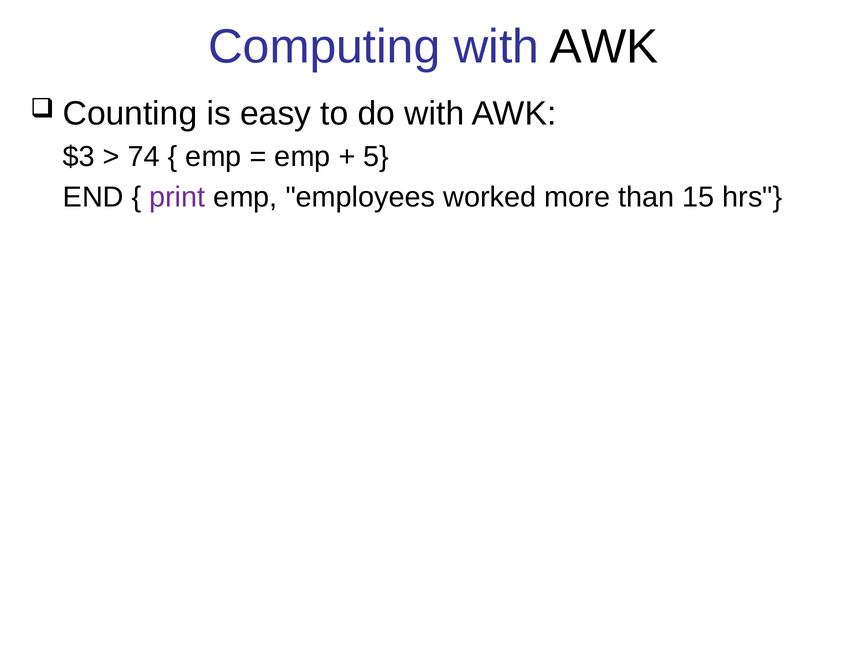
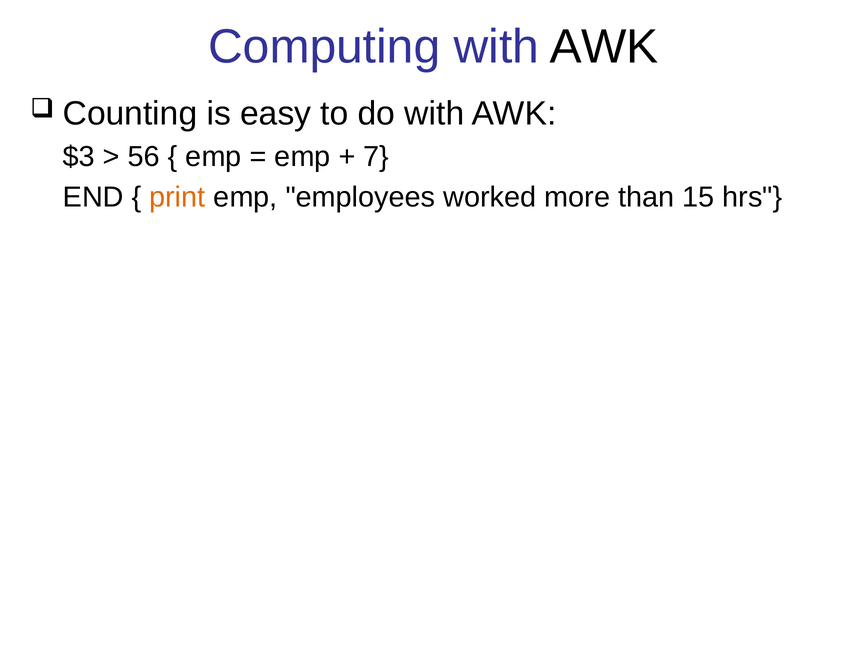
74: 74 -> 56
5: 5 -> 7
print colour: purple -> orange
